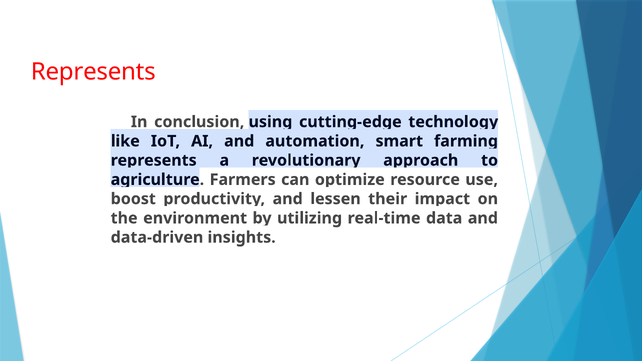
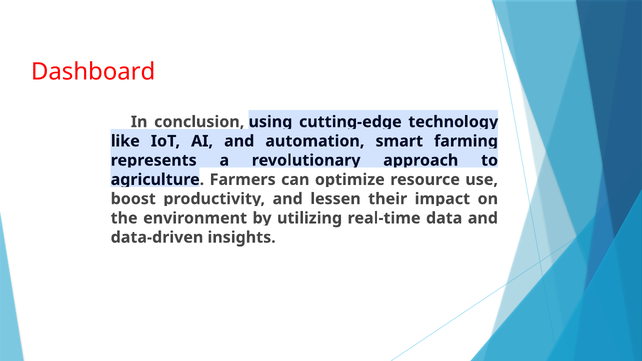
Represents at (93, 72): Represents -> Dashboard
